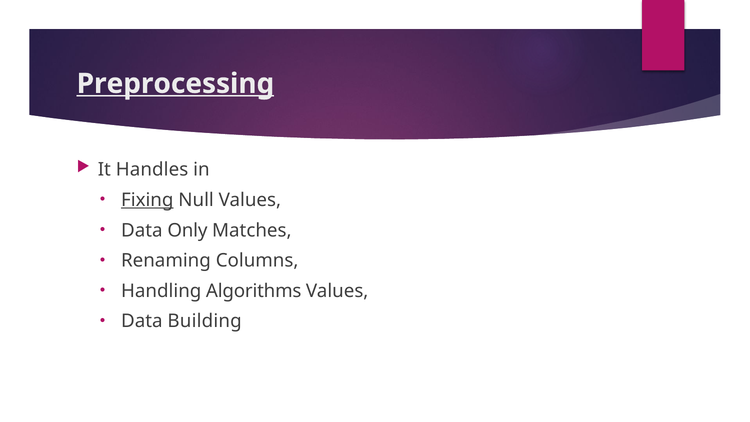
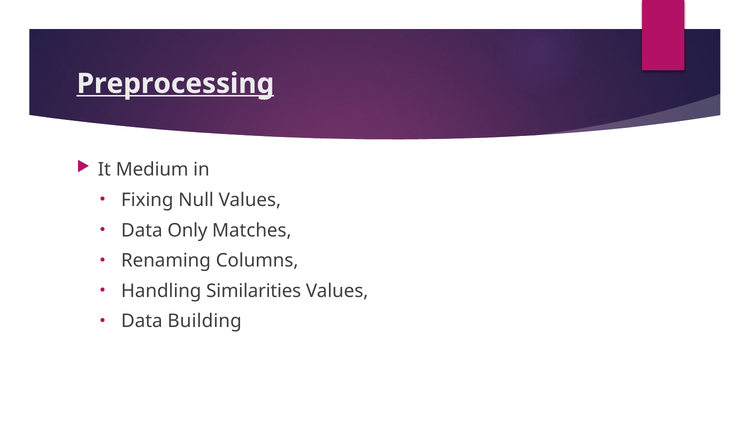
Handles: Handles -> Medium
Fixing underline: present -> none
Algorithms: Algorithms -> Similarities
